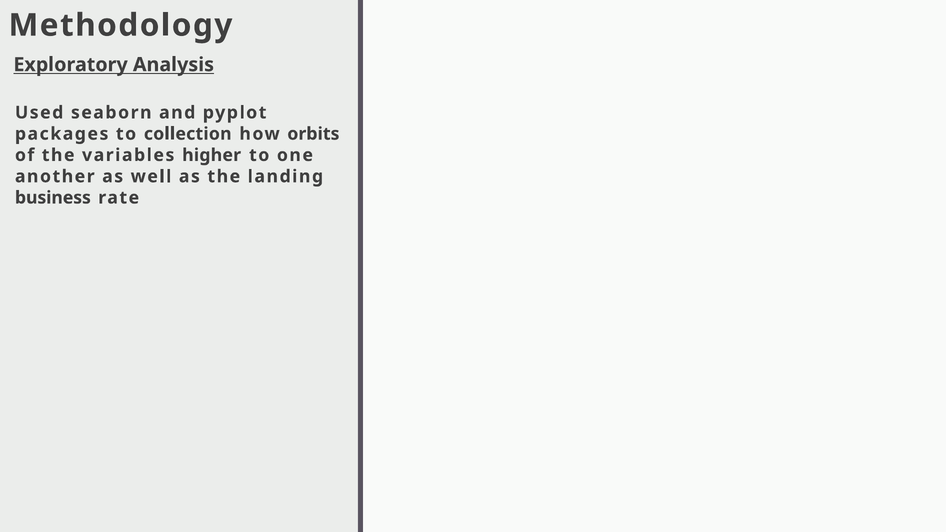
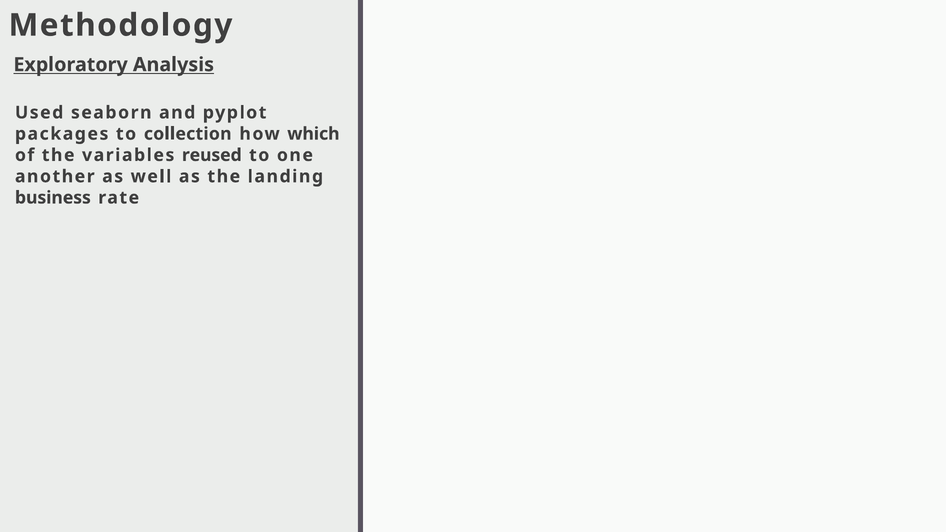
orbits: orbits -> which
higher: higher -> reused
